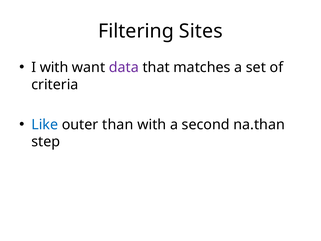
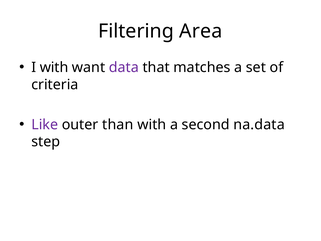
Sites: Sites -> Area
Like colour: blue -> purple
na.than: na.than -> na.data
